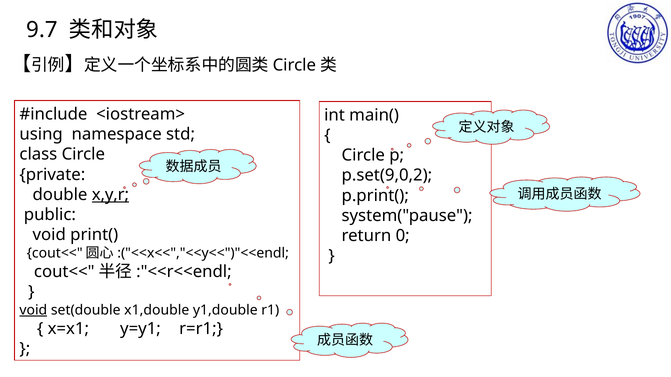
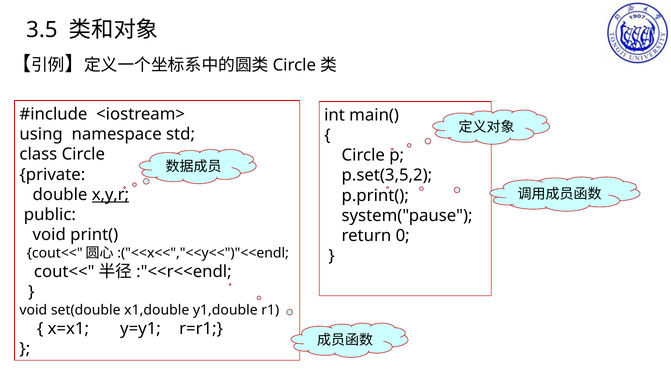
9.7: 9.7 -> 3.5
p.set(9,0,2: p.set(9,0,2 -> p.set(3,5,2
void at (33, 310) underline: present -> none
